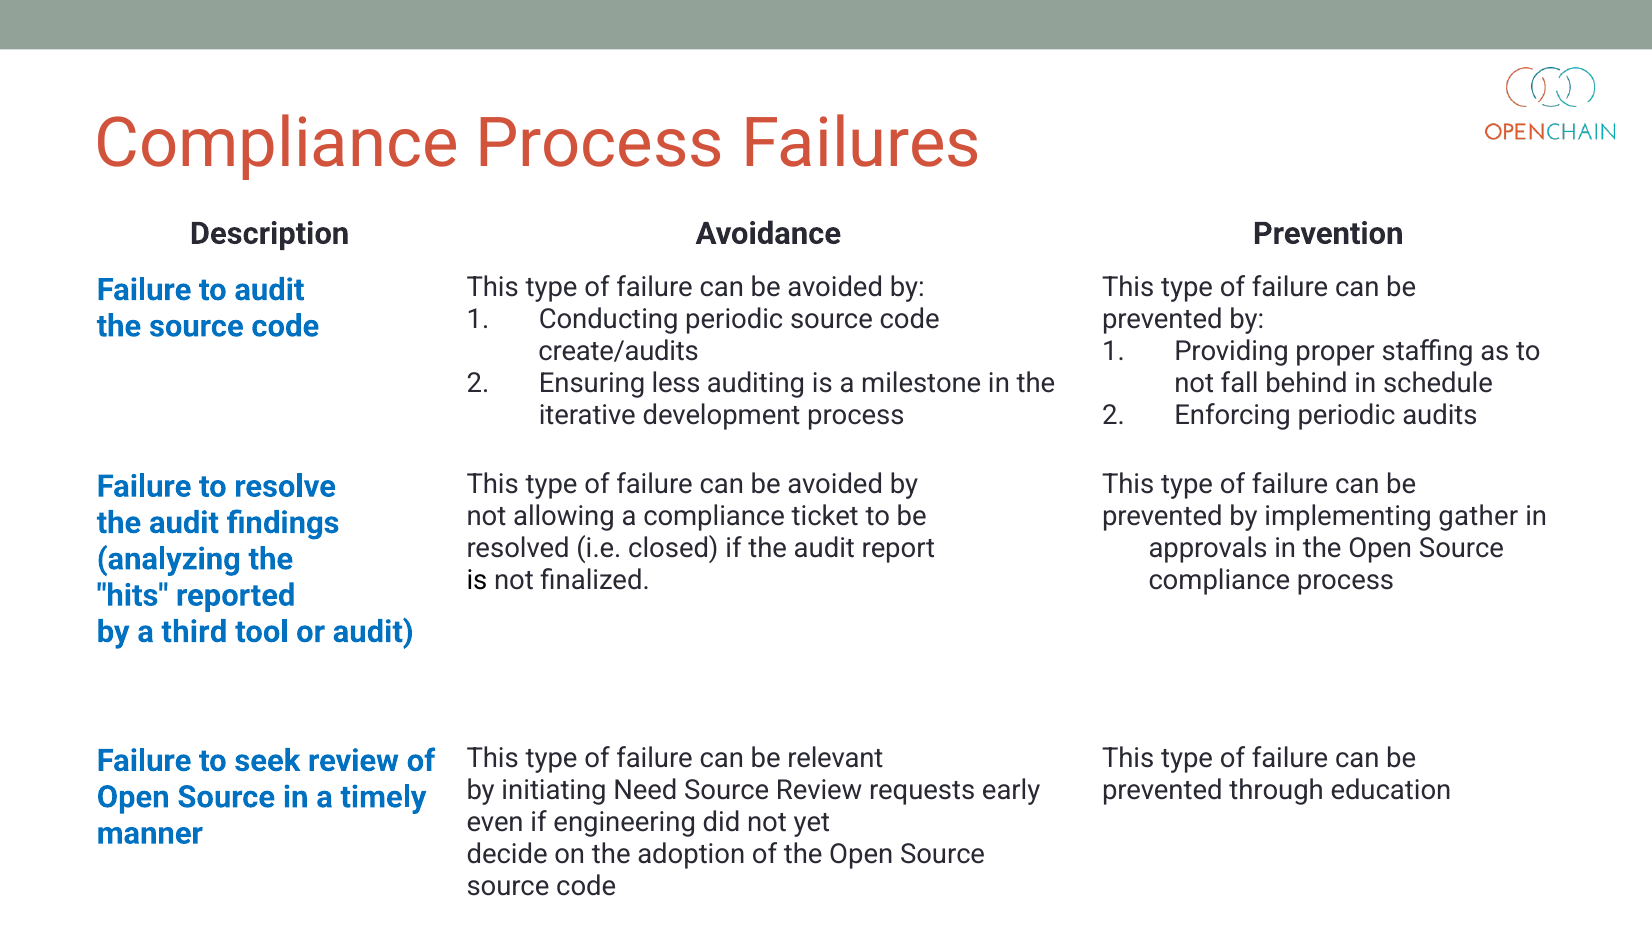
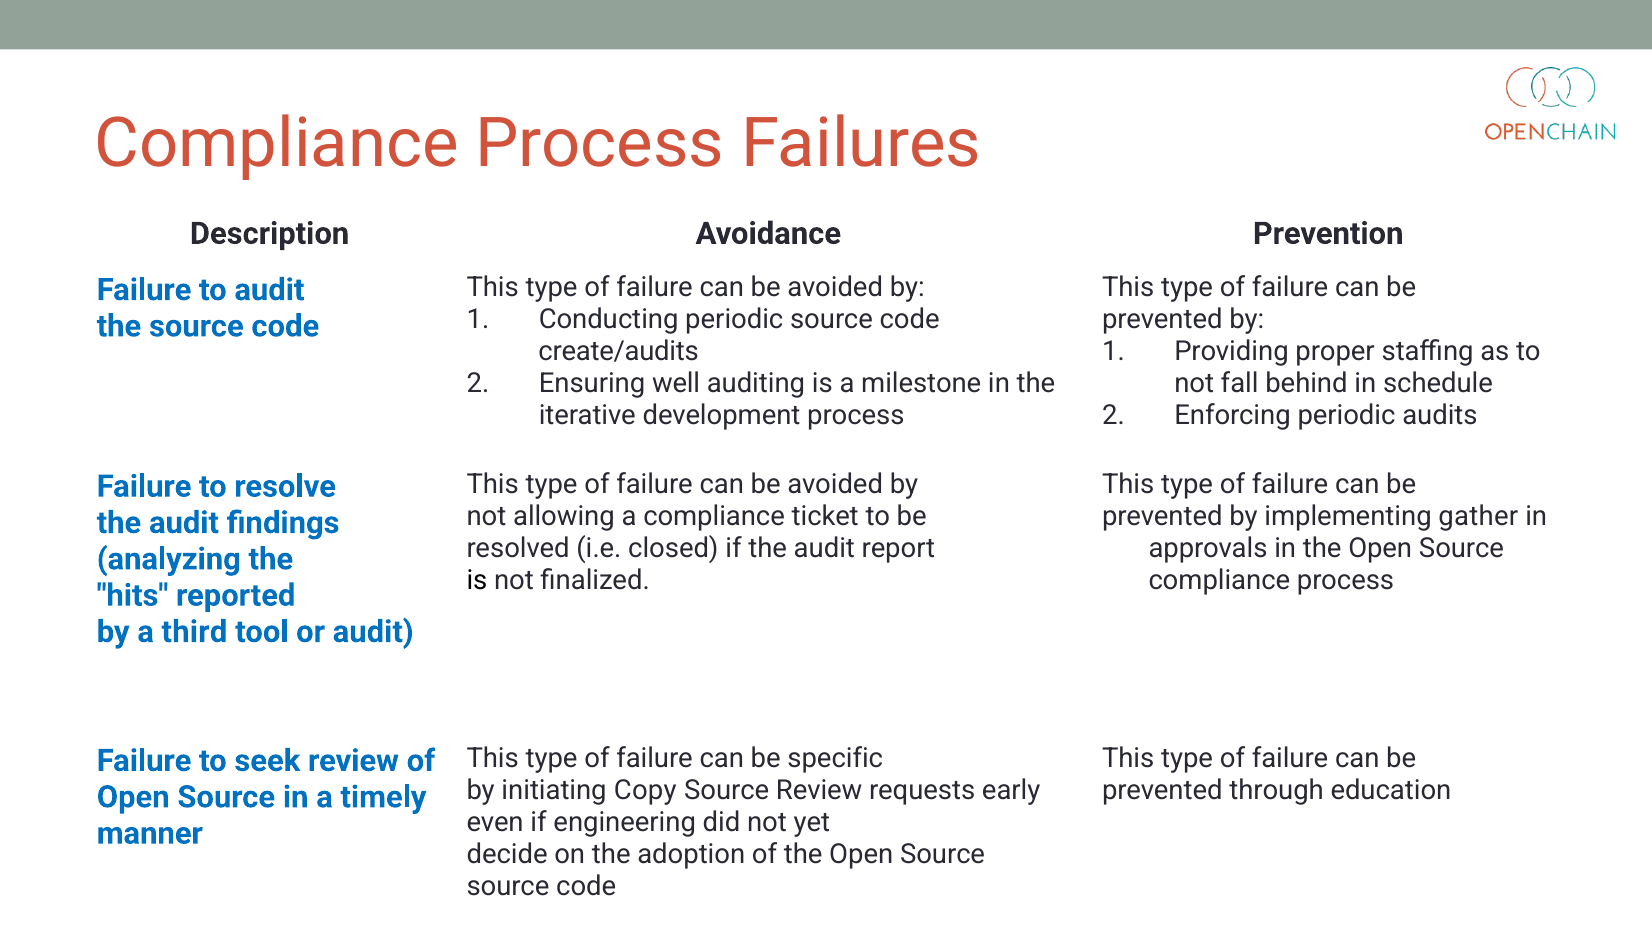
less: less -> well
relevant: relevant -> specific
Need: Need -> Copy
